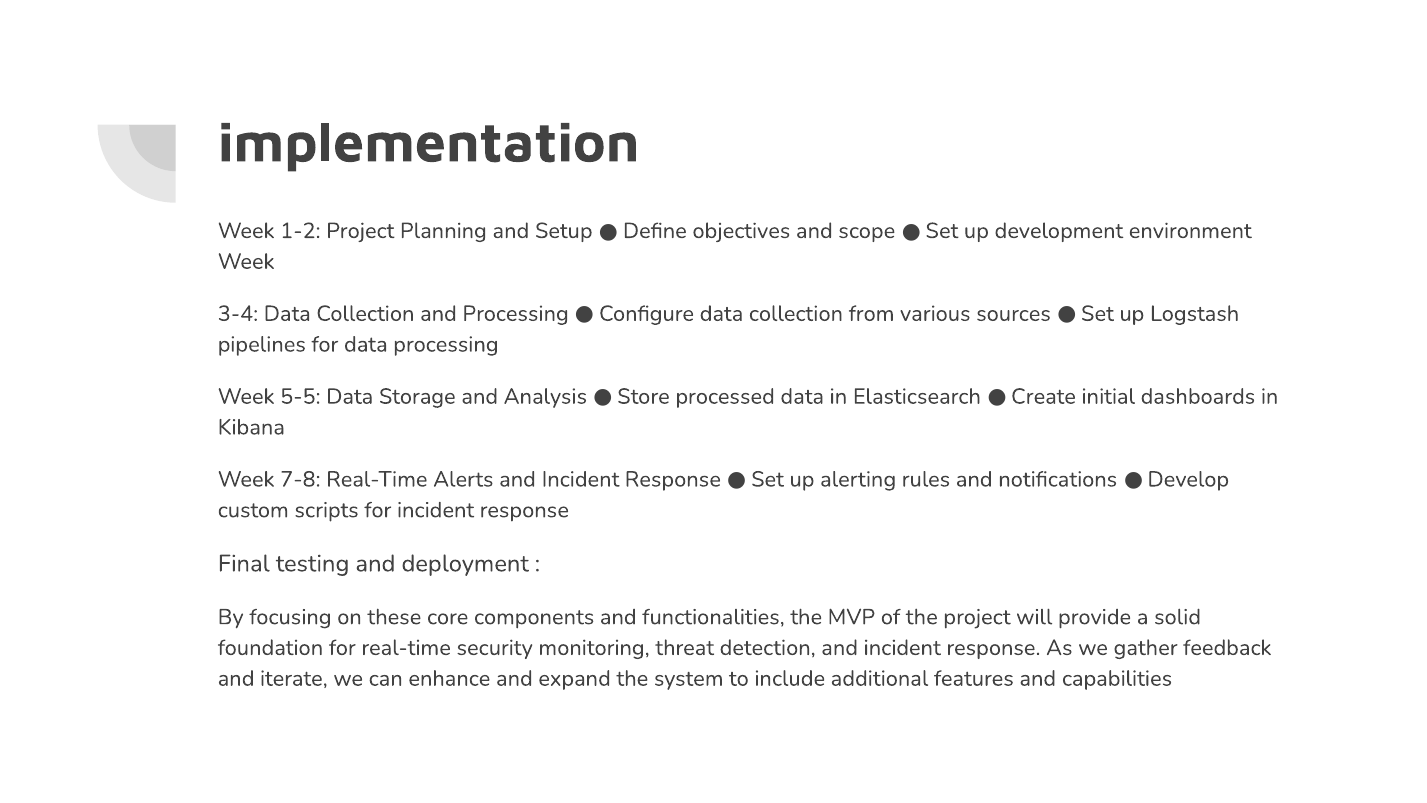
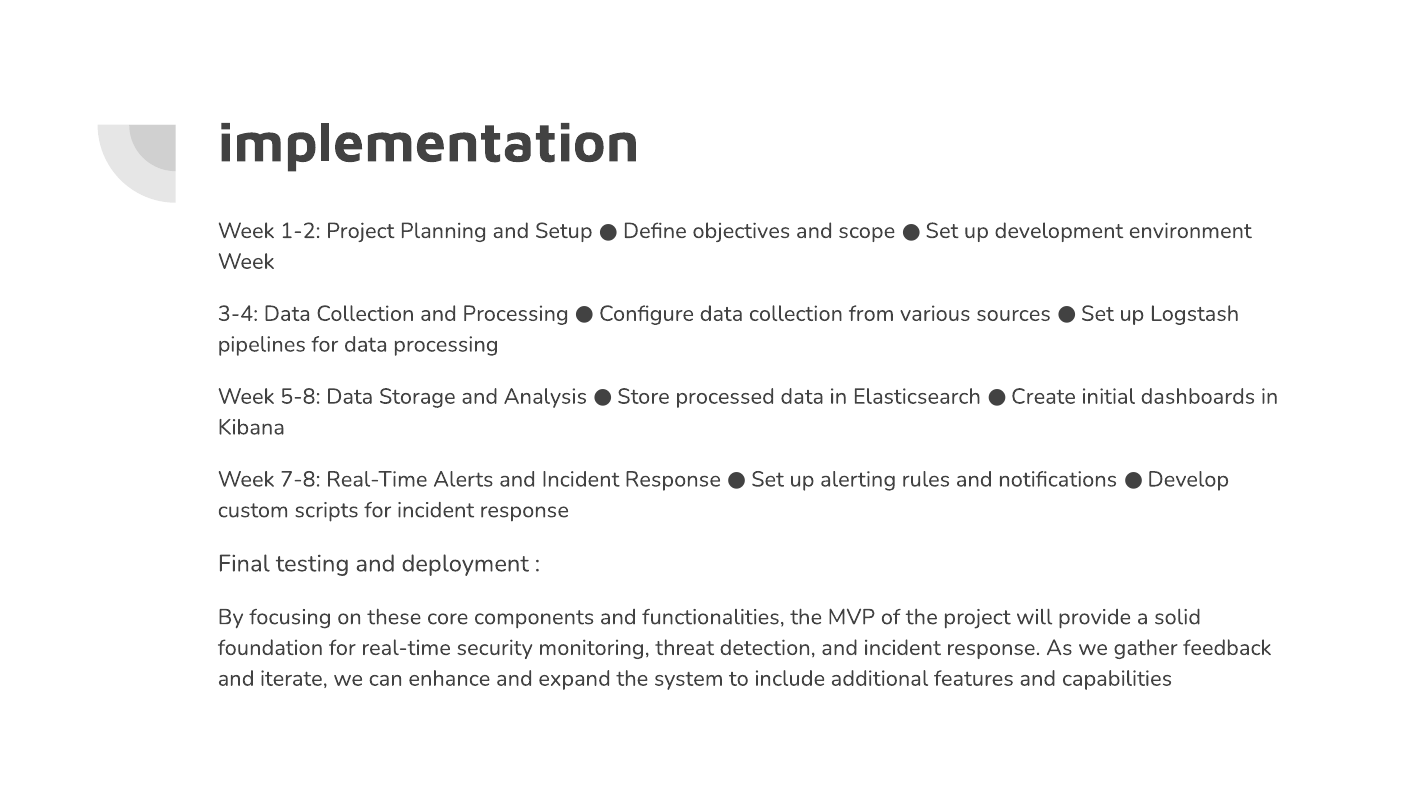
5-5: 5-5 -> 5-8
